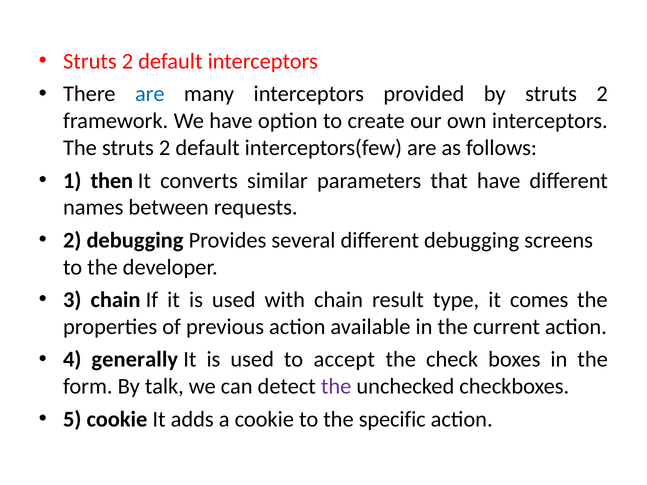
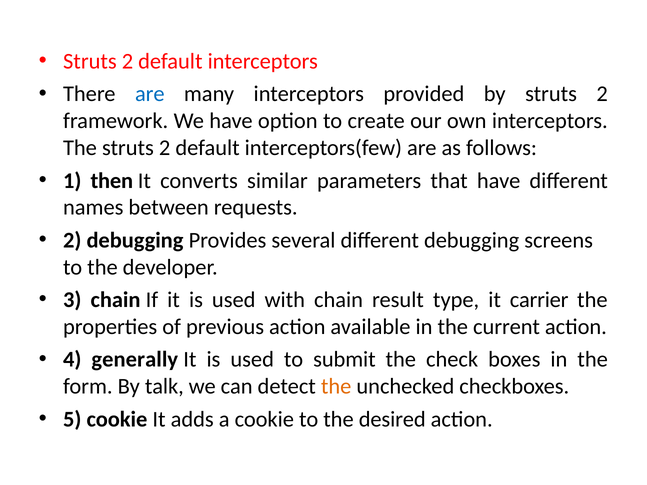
comes: comes -> carrier
accept: accept -> submit
the at (336, 387) colour: purple -> orange
specific: specific -> desired
